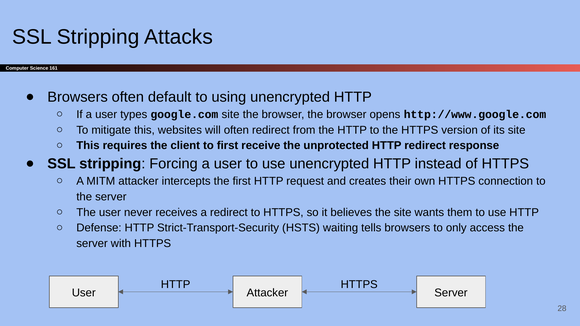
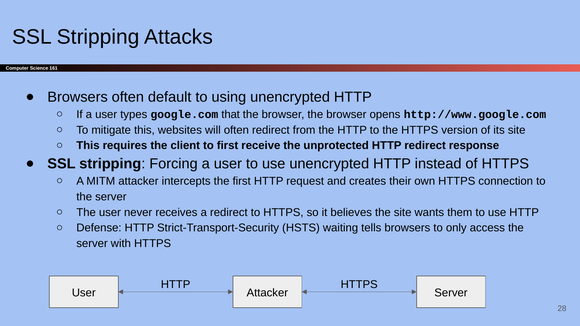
google.com site: site -> that
